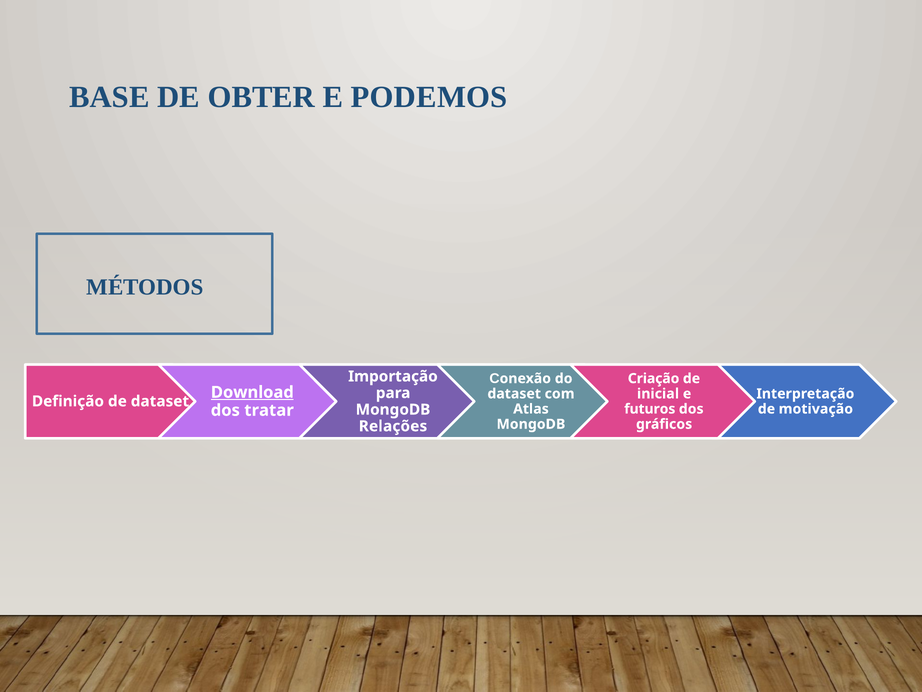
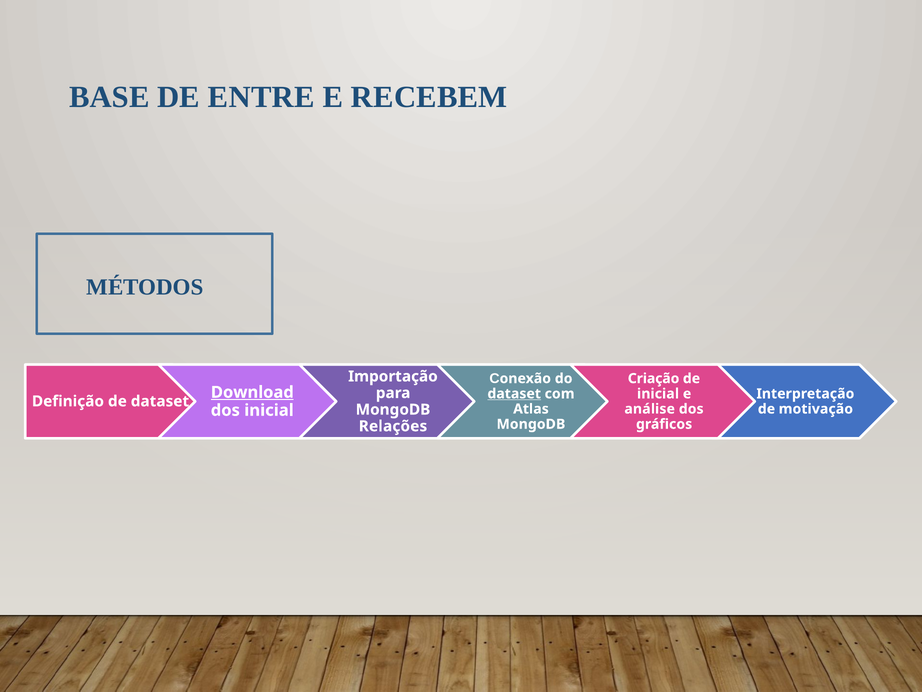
OBTER: OBTER -> ENTRE
PODEMOS: PODEMOS -> RECEBEM
dataset at (514, 393) underline: none -> present
futuros: futuros -> análise
dos tratar: tratar -> inicial
